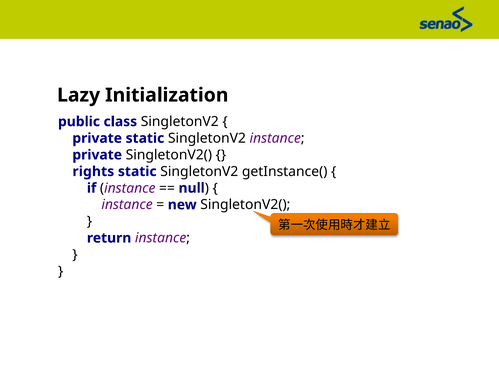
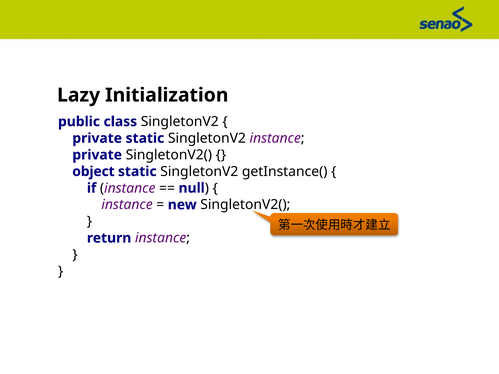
rights: rights -> object
